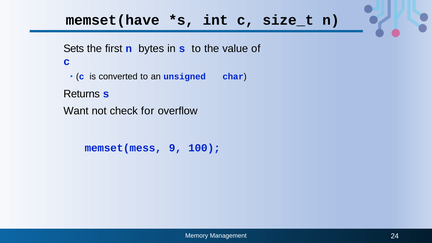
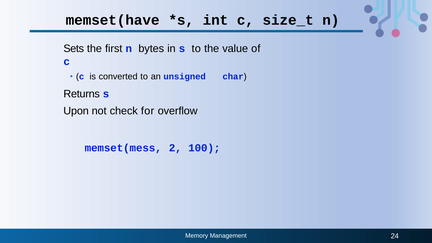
Want: Want -> Upon
9: 9 -> 2
